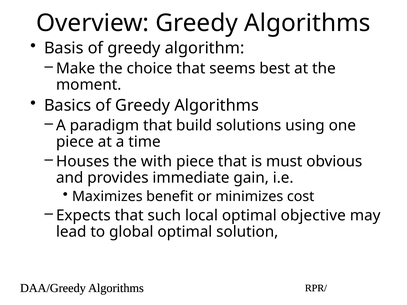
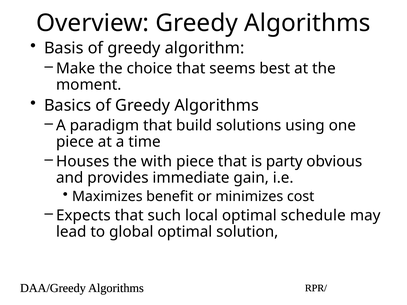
must: must -> party
objective: objective -> schedule
